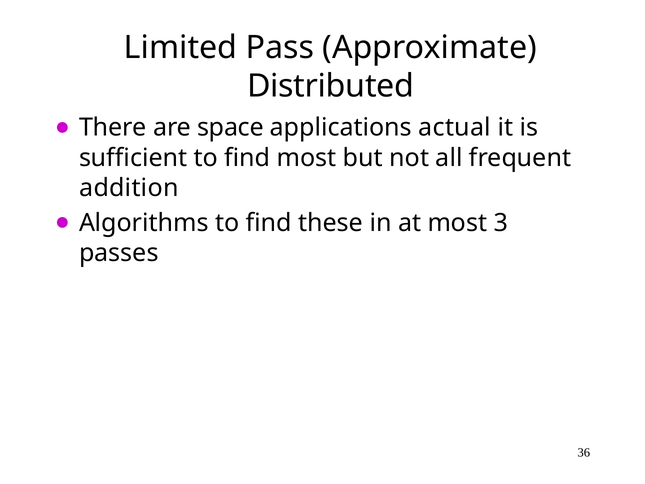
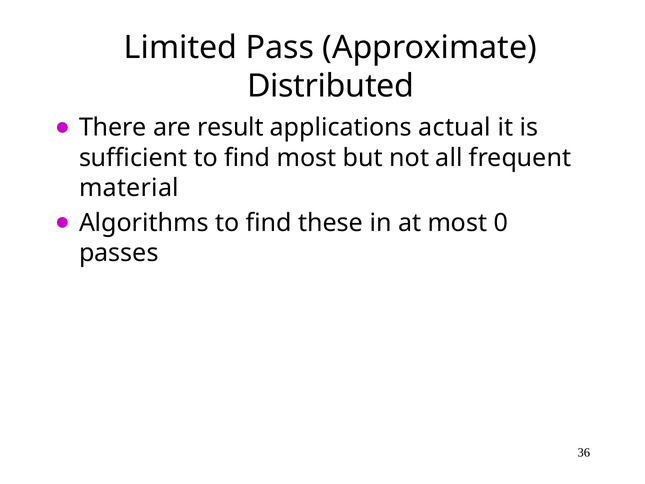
space: space -> result
addition: addition -> material
3: 3 -> 0
